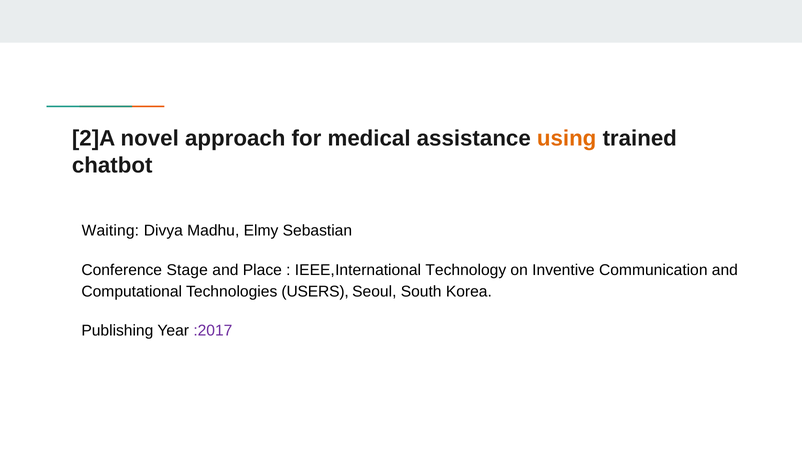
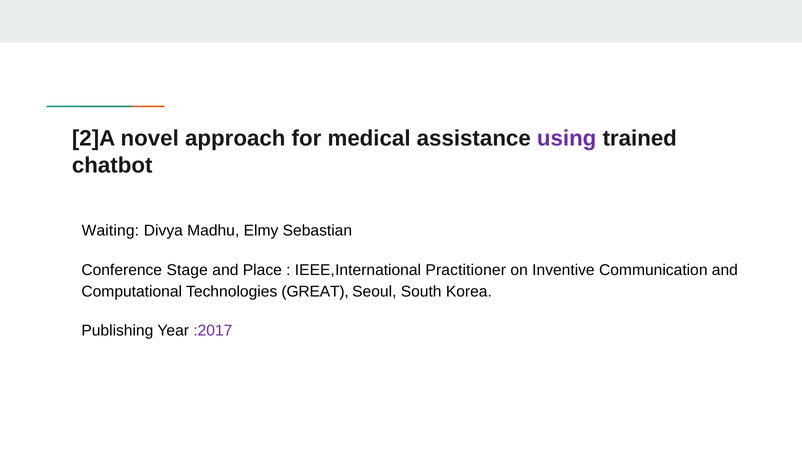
using colour: orange -> purple
Technology: Technology -> Practitioner
USERS: USERS -> GREAT
